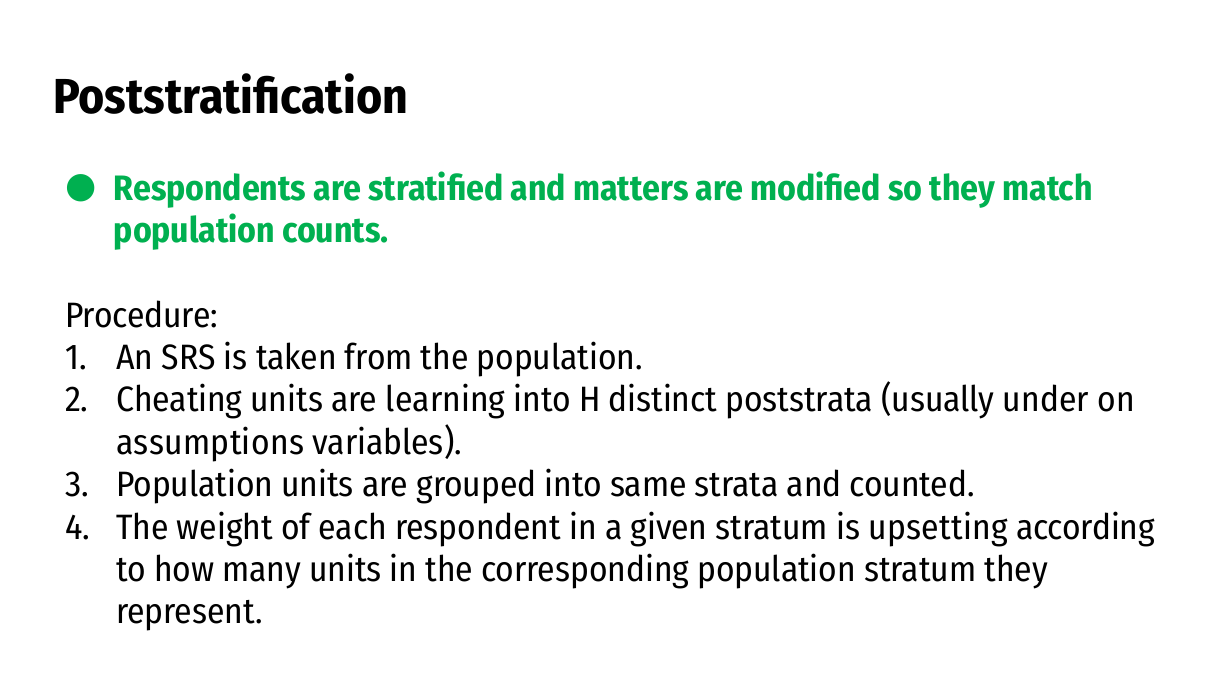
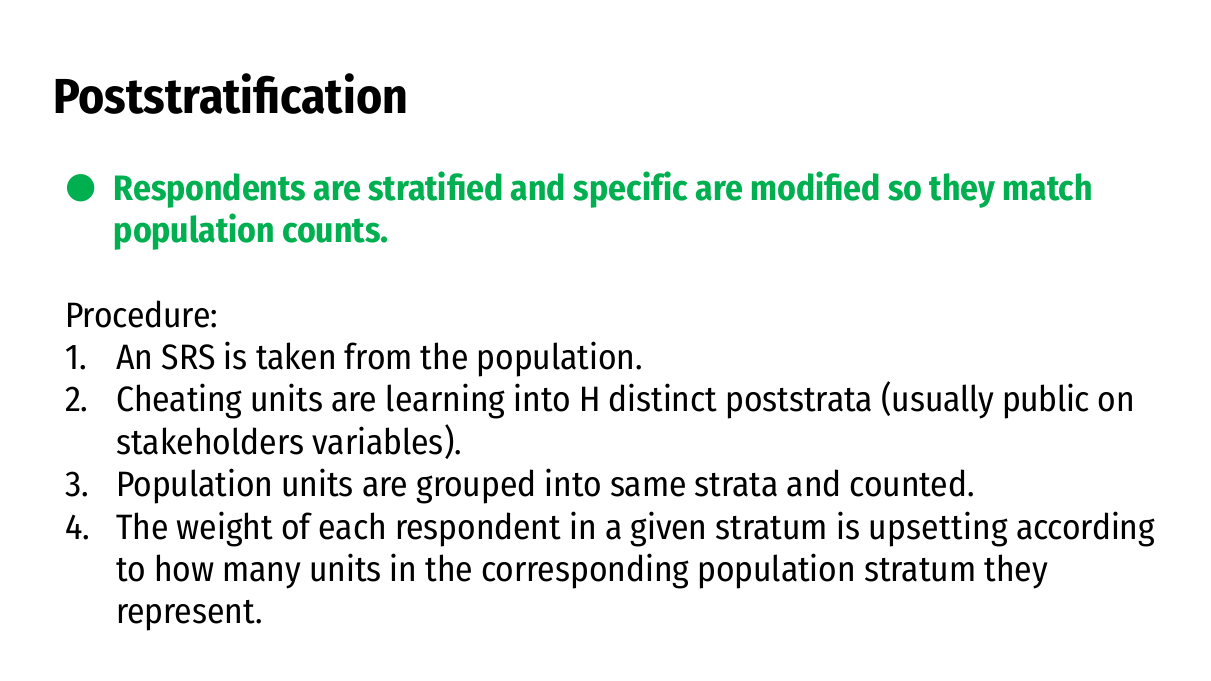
matters: matters -> specific
under: under -> public
assumptions: assumptions -> stakeholders
